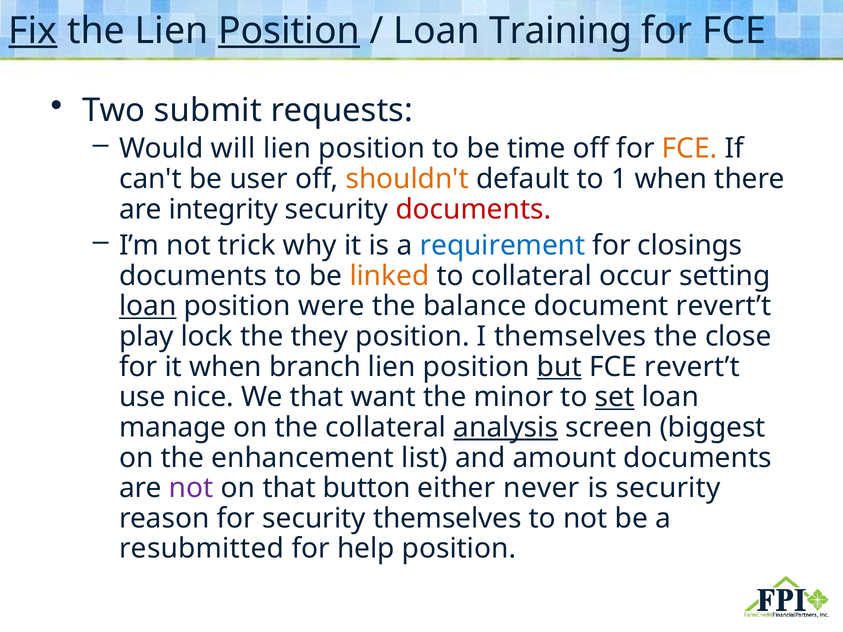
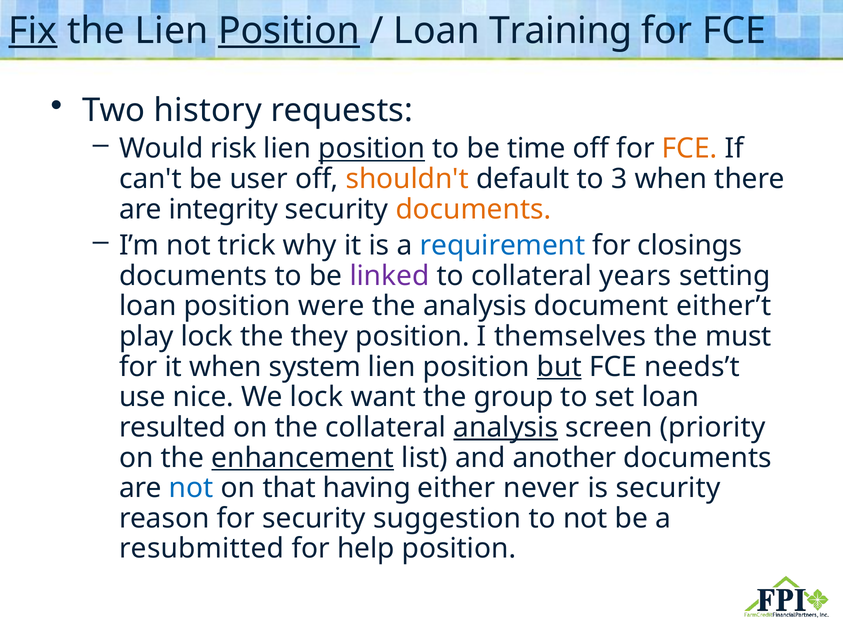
submit: submit -> history
will: will -> risk
position at (372, 149) underline: none -> present
1: 1 -> 3
documents at (473, 209) colour: red -> orange
linked colour: orange -> purple
occur: occur -> years
loan at (148, 306) underline: present -> none
the balance: balance -> analysis
document revert’t: revert’t -> either’t
close: close -> must
branch: branch -> system
FCE revert’t: revert’t -> needs’t
We that: that -> lock
minor: minor -> group
set underline: present -> none
manage: manage -> resulted
biggest: biggest -> priority
enhancement underline: none -> present
amount: amount -> another
not at (191, 488) colour: purple -> blue
button: button -> having
security themselves: themselves -> suggestion
